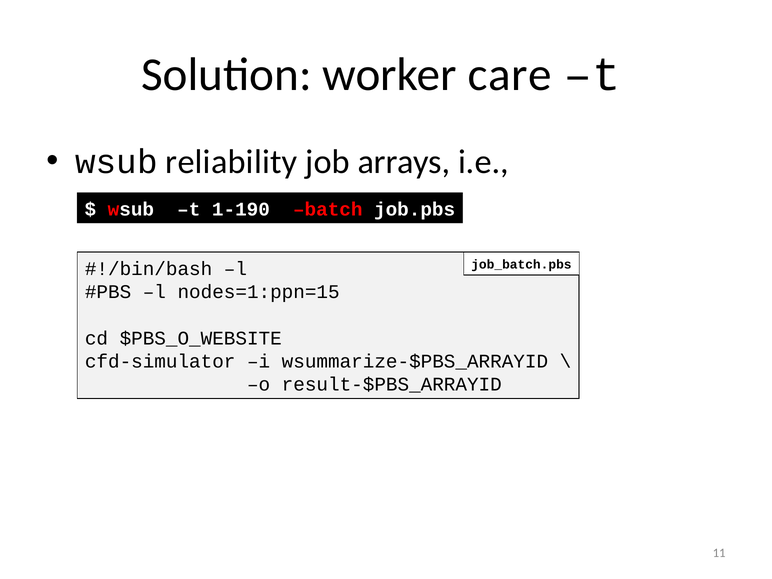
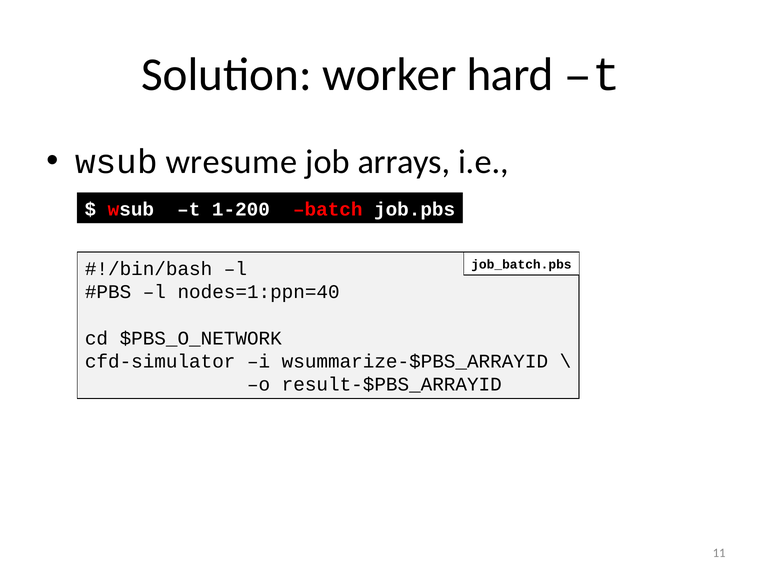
care: care -> hard
reliability: reliability -> wresume
1-190: 1-190 -> 1-200
nodes=1:ppn=15: nodes=1:ppn=15 -> nodes=1:ppn=40
$PBS_O_WEBSITE: $PBS_O_WEBSITE -> $PBS_O_NETWORK
